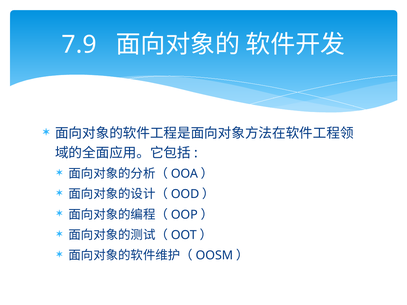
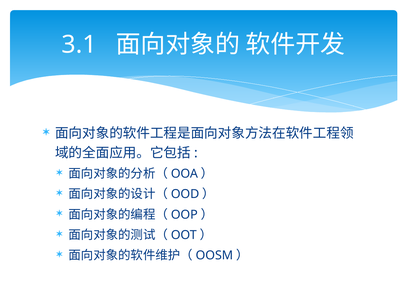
7.9: 7.9 -> 3.1
